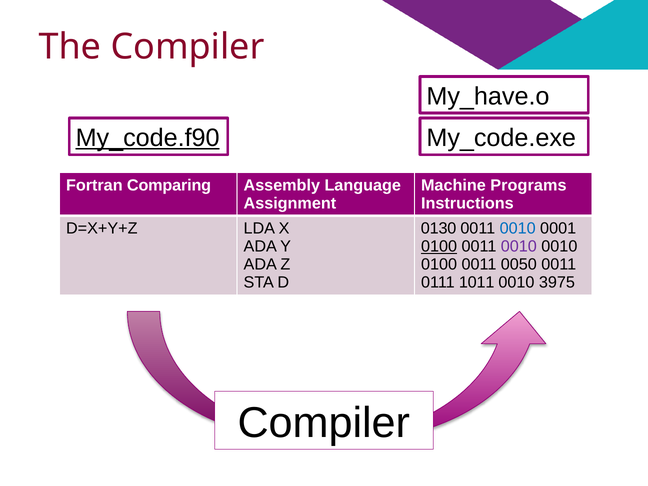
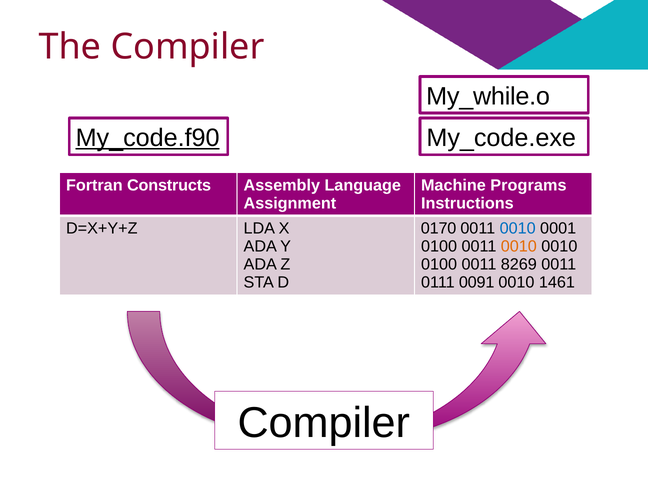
My_have.o: My_have.o -> My_while.o
Comparing: Comparing -> Constructs
0130: 0130 -> 0170
0100 at (439, 246) underline: present -> none
0010 at (519, 246) colour: purple -> orange
0050: 0050 -> 8269
1011: 1011 -> 0091
3975: 3975 -> 1461
